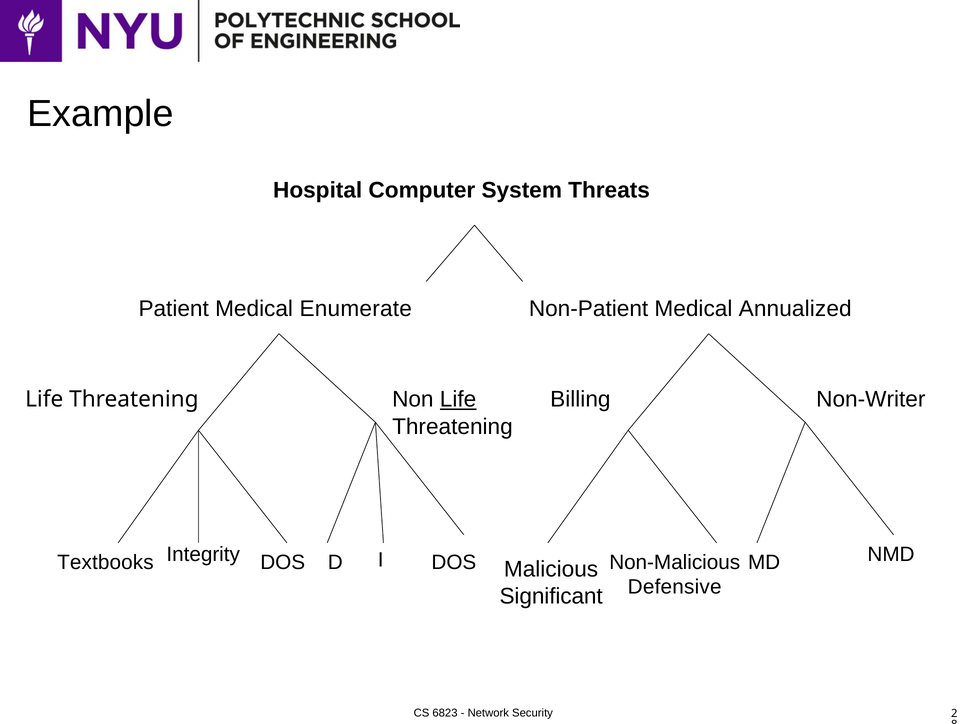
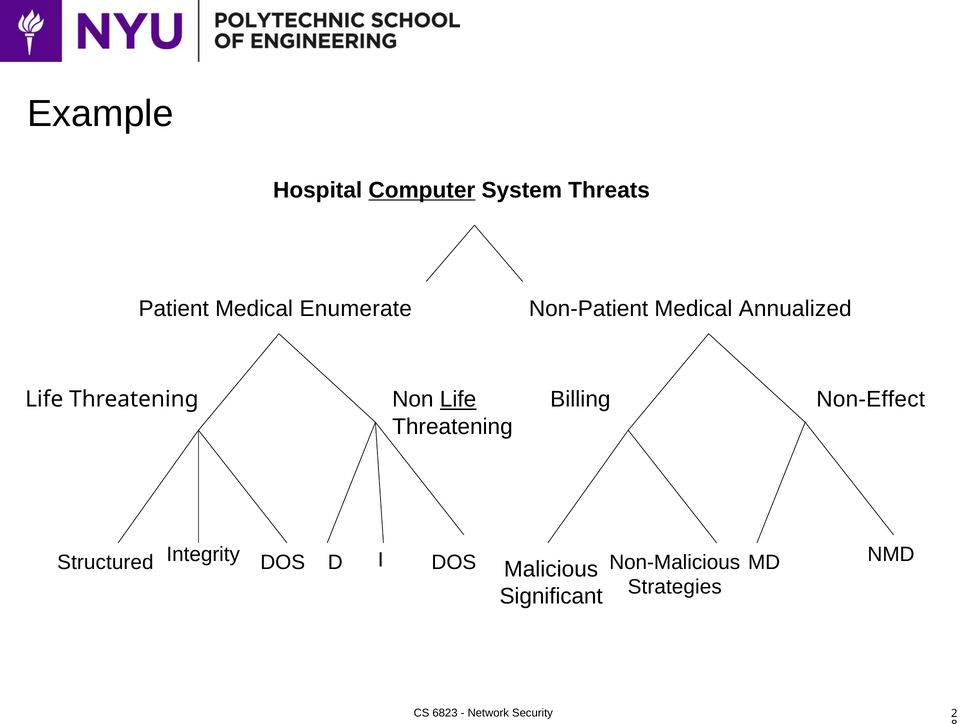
Computer underline: none -> present
Non-Writer: Non-Writer -> Non-Effect
Textbooks: Textbooks -> Structured
Defensive: Defensive -> Strategies
